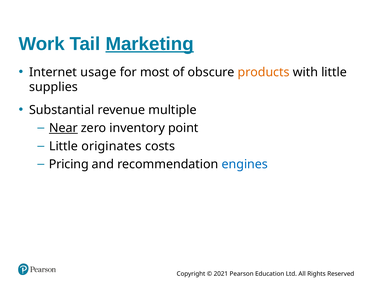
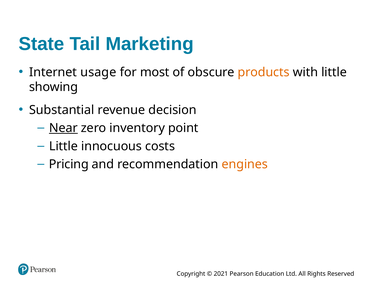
Work: Work -> State
Marketing underline: present -> none
supplies: supplies -> showing
multiple: multiple -> decision
originates: originates -> innocuous
engines colour: blue -> orange
